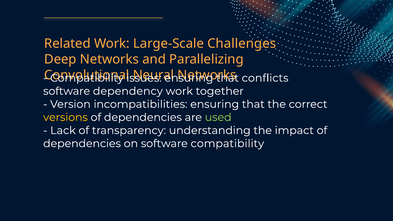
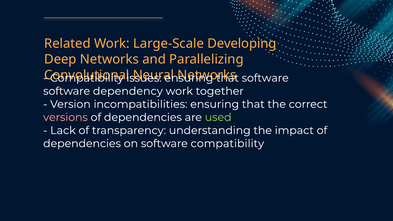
Challenges: Challenges -> Developing
conflicts at (265, 78): conflicts -> software
versions colour: yellow -> pink
